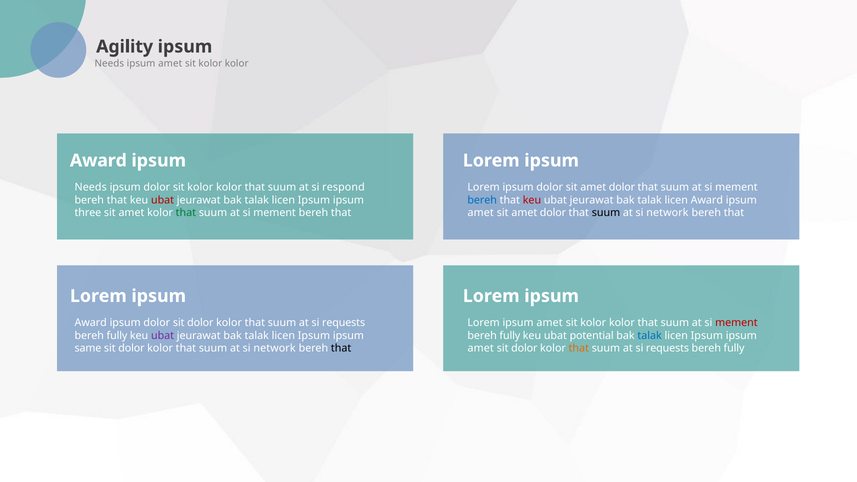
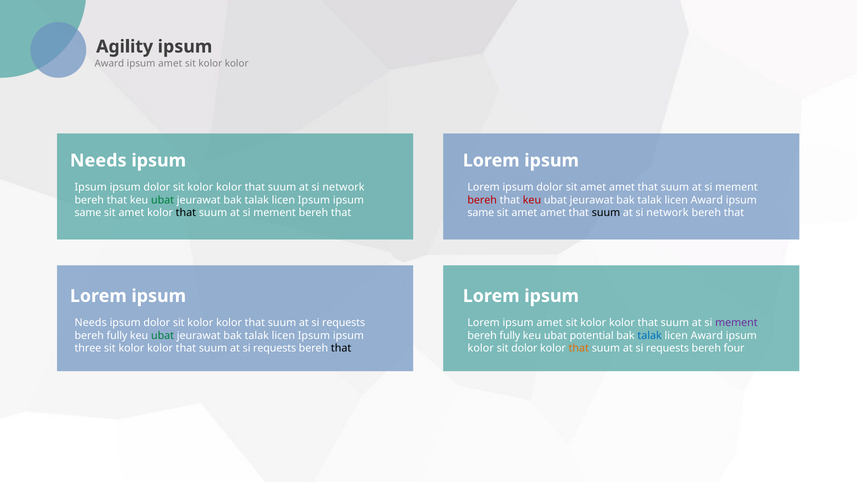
Needs at (109, 63): Needs -> Award
Award at (98, 161): Award -> Needs
Needs at (91, 187): Needs -> Ipsum
respond at (343, 187): respond -> network
dolor sit amet dolor: dolor -> amet
ubat at (163, 200) colour: red -> green
bereh at (482, 200) colour: blue -> red
three at (88, 213): three -> same
that at (186, 213) colour: green -> black
amet at (481, 213): amet -> same
dolor at (553, 213): dolor -> amet
Award at (91, 323): Award -> Needs
dolor at (200, 323): dolor -> kolor
mement at (736, 323) colour: red -> purple
ubat at (163, 336) colour: purple -> green
Ipsum at (707, 336): Ipsum -> Award
same: same -> three
dolor at (132, 348): dolor -> kolor
network at (275, 348): network -> requests
amet at (481, 348): amet -> kolor
fully at (734, 348): fully -> four
